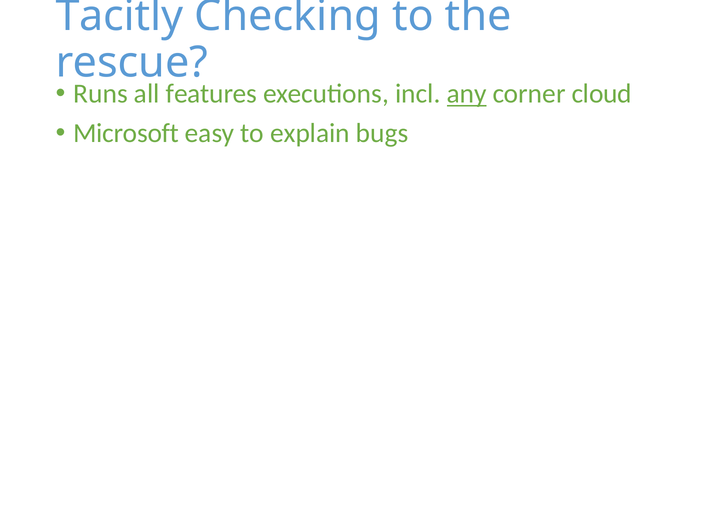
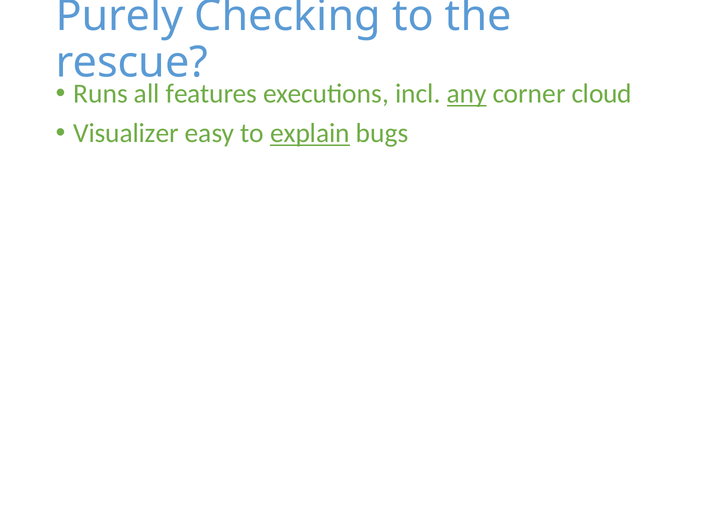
Tacitly: Tacitly -> Purely
Microsoft: Microsoft -> Visualizer
explain underline: none -> present
